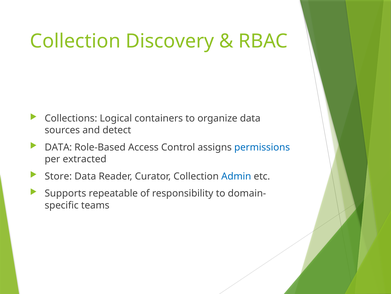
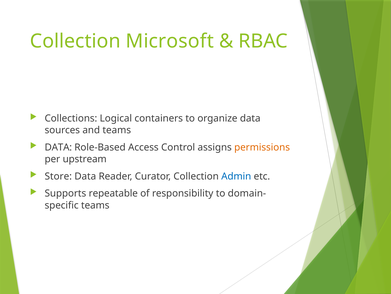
Discovery: Discovery -> Microsoft
and detect: detect -> teams
permissions colour: blue -> orange
extracted: extracted -> upstream
